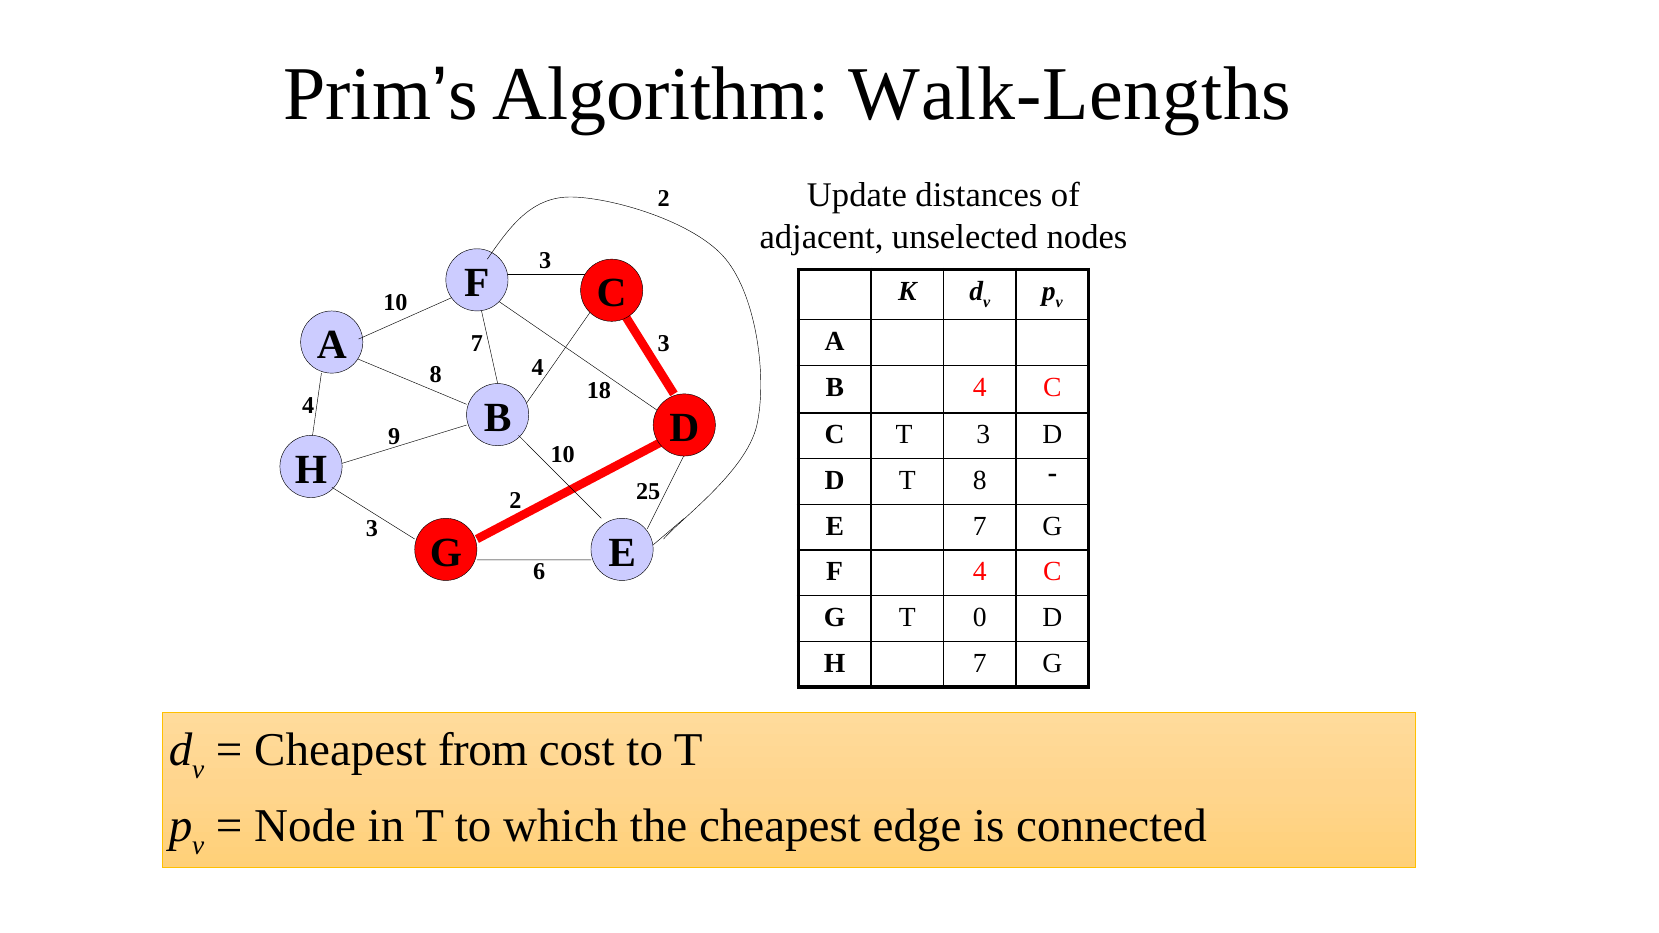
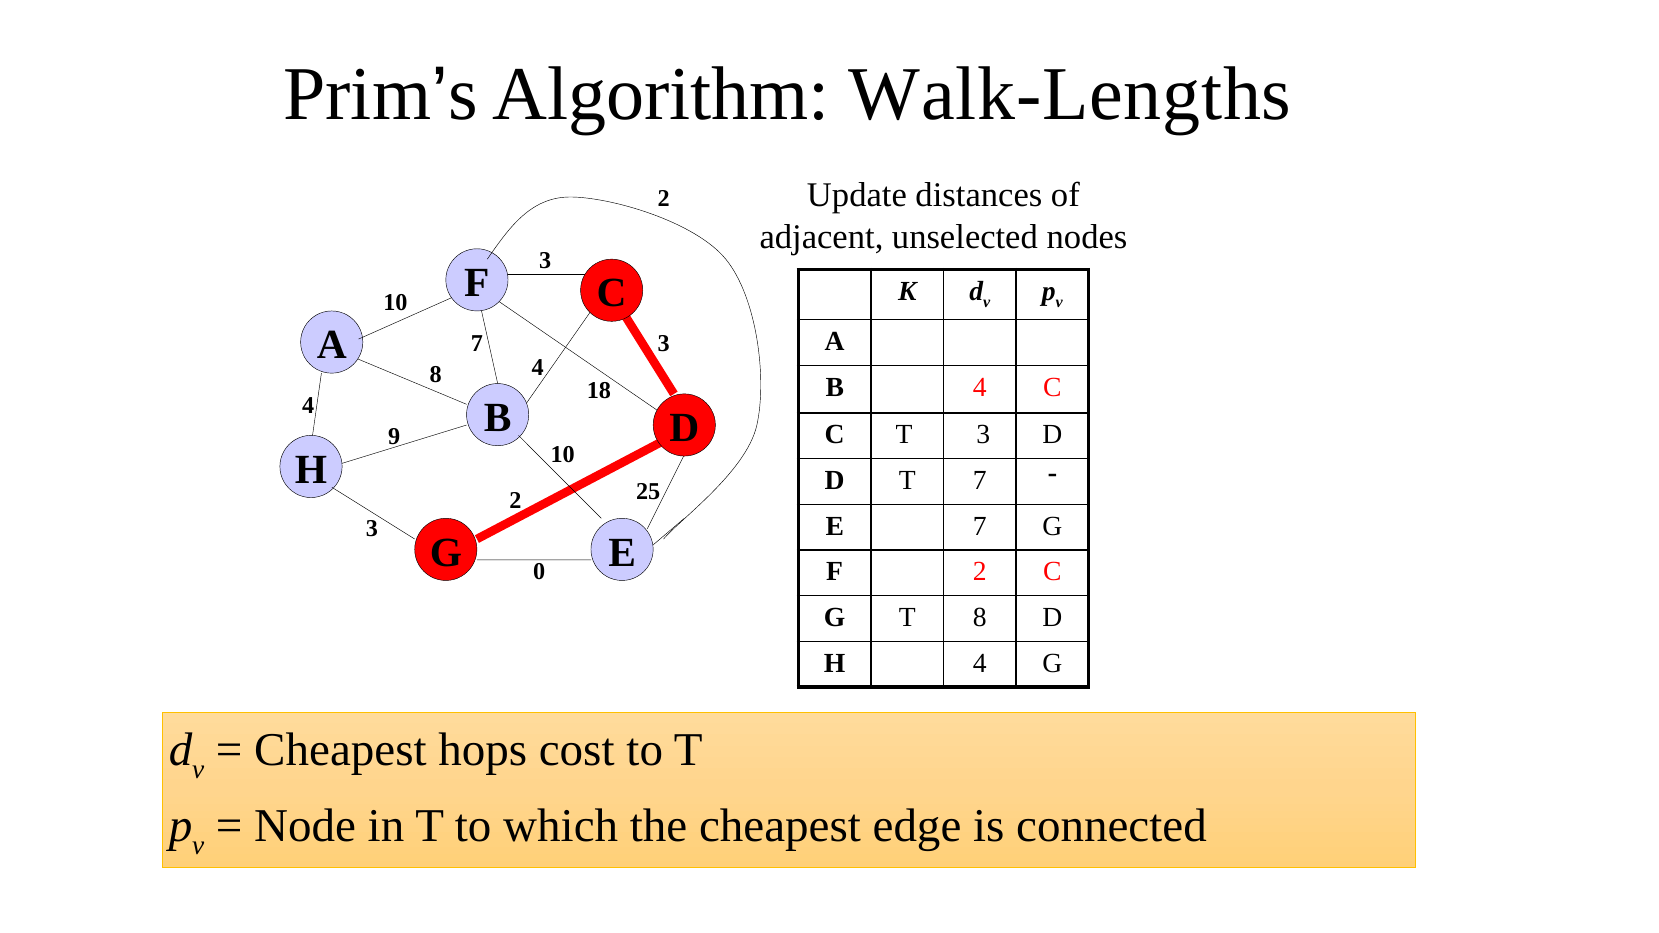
T 8: 8 -> 7
6: 6 -> 0
F 4: 4 -> 2
T 0: 0 -> 8
H 7: 7 -> 4
from: from -> hops
